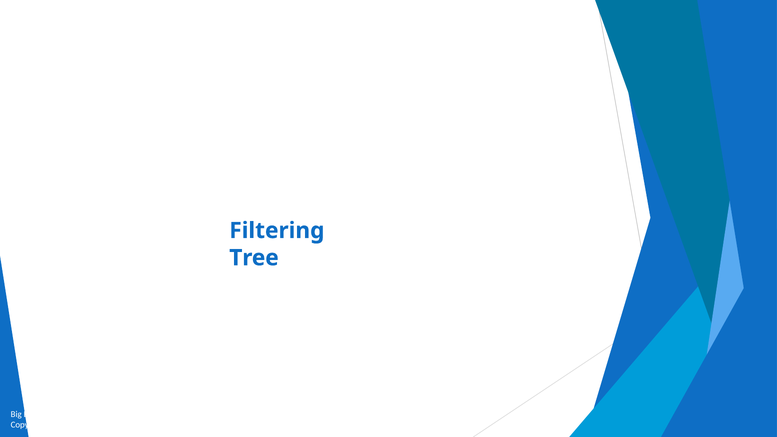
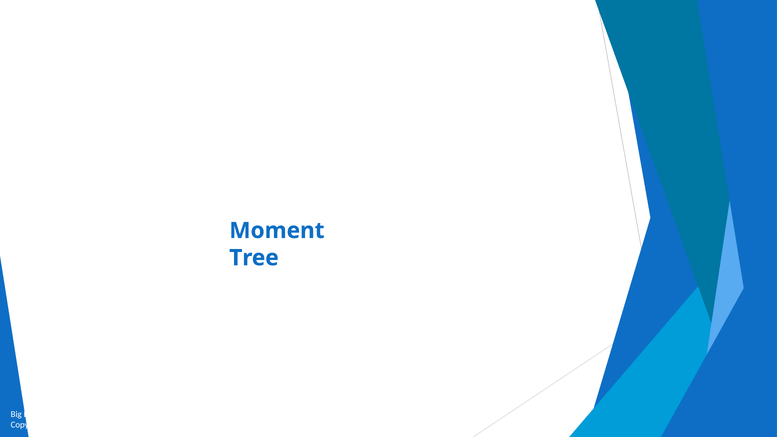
Filtering: Filtering -> Moment
